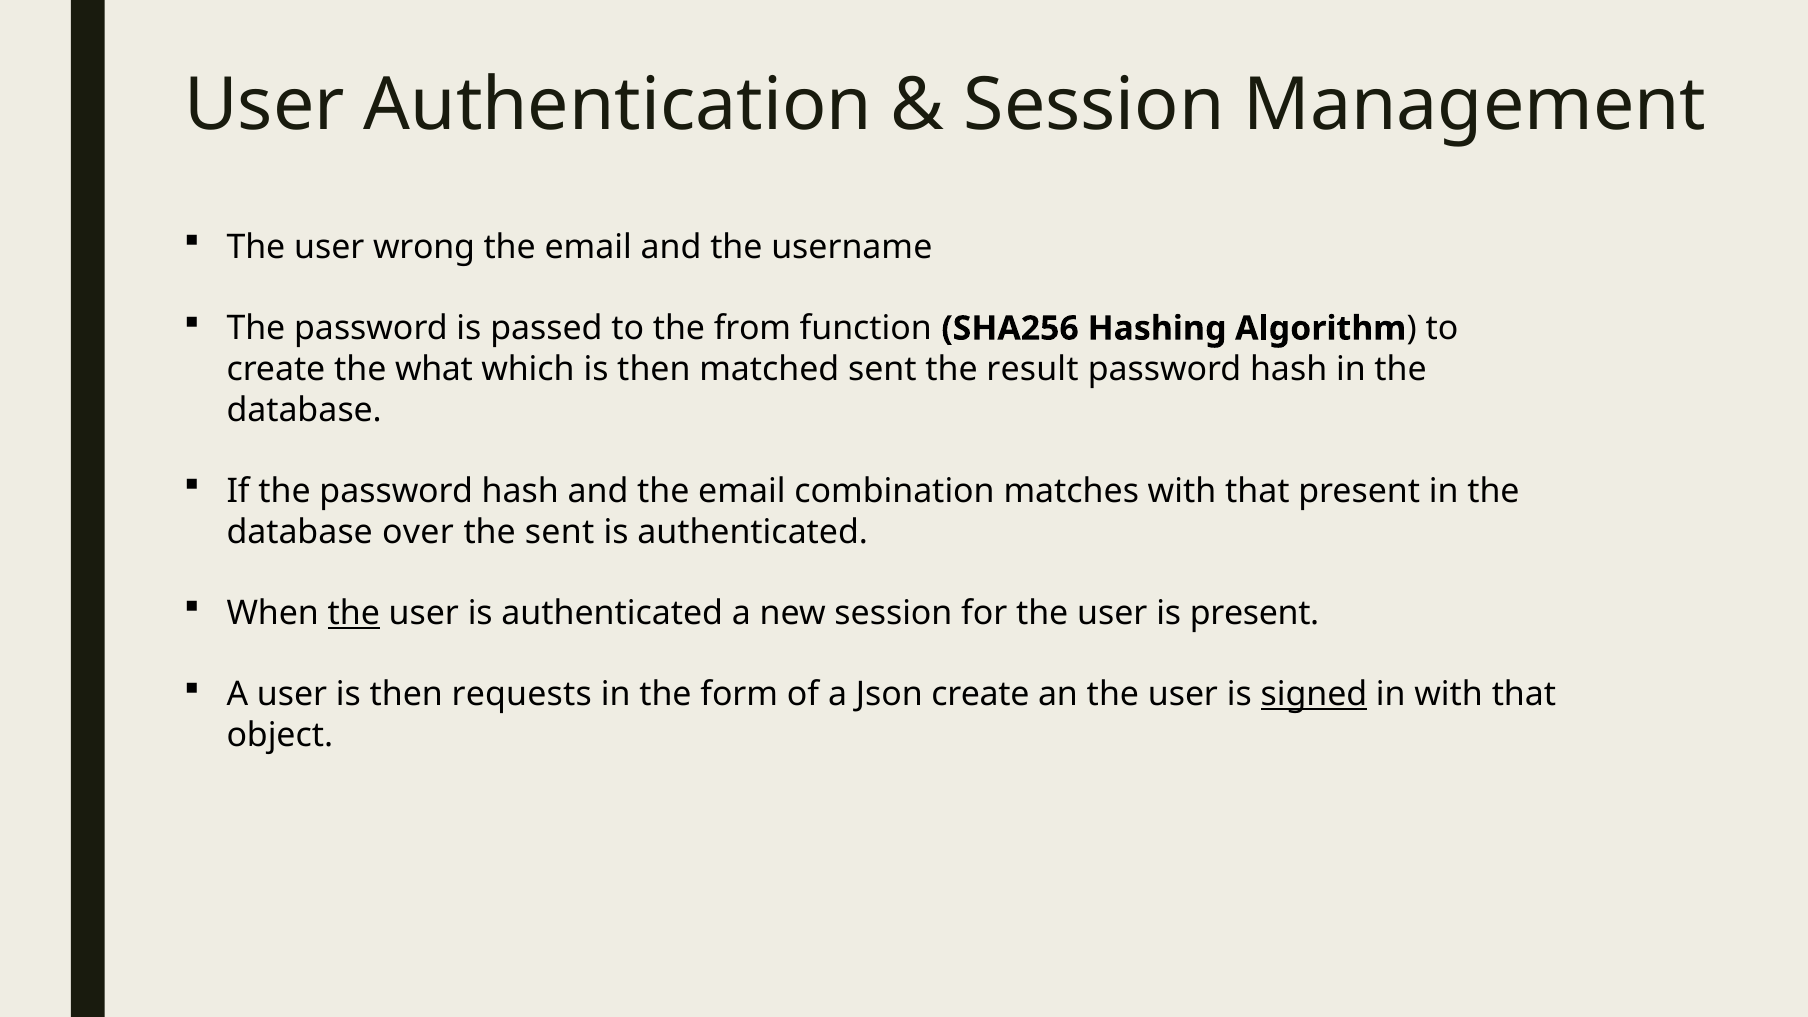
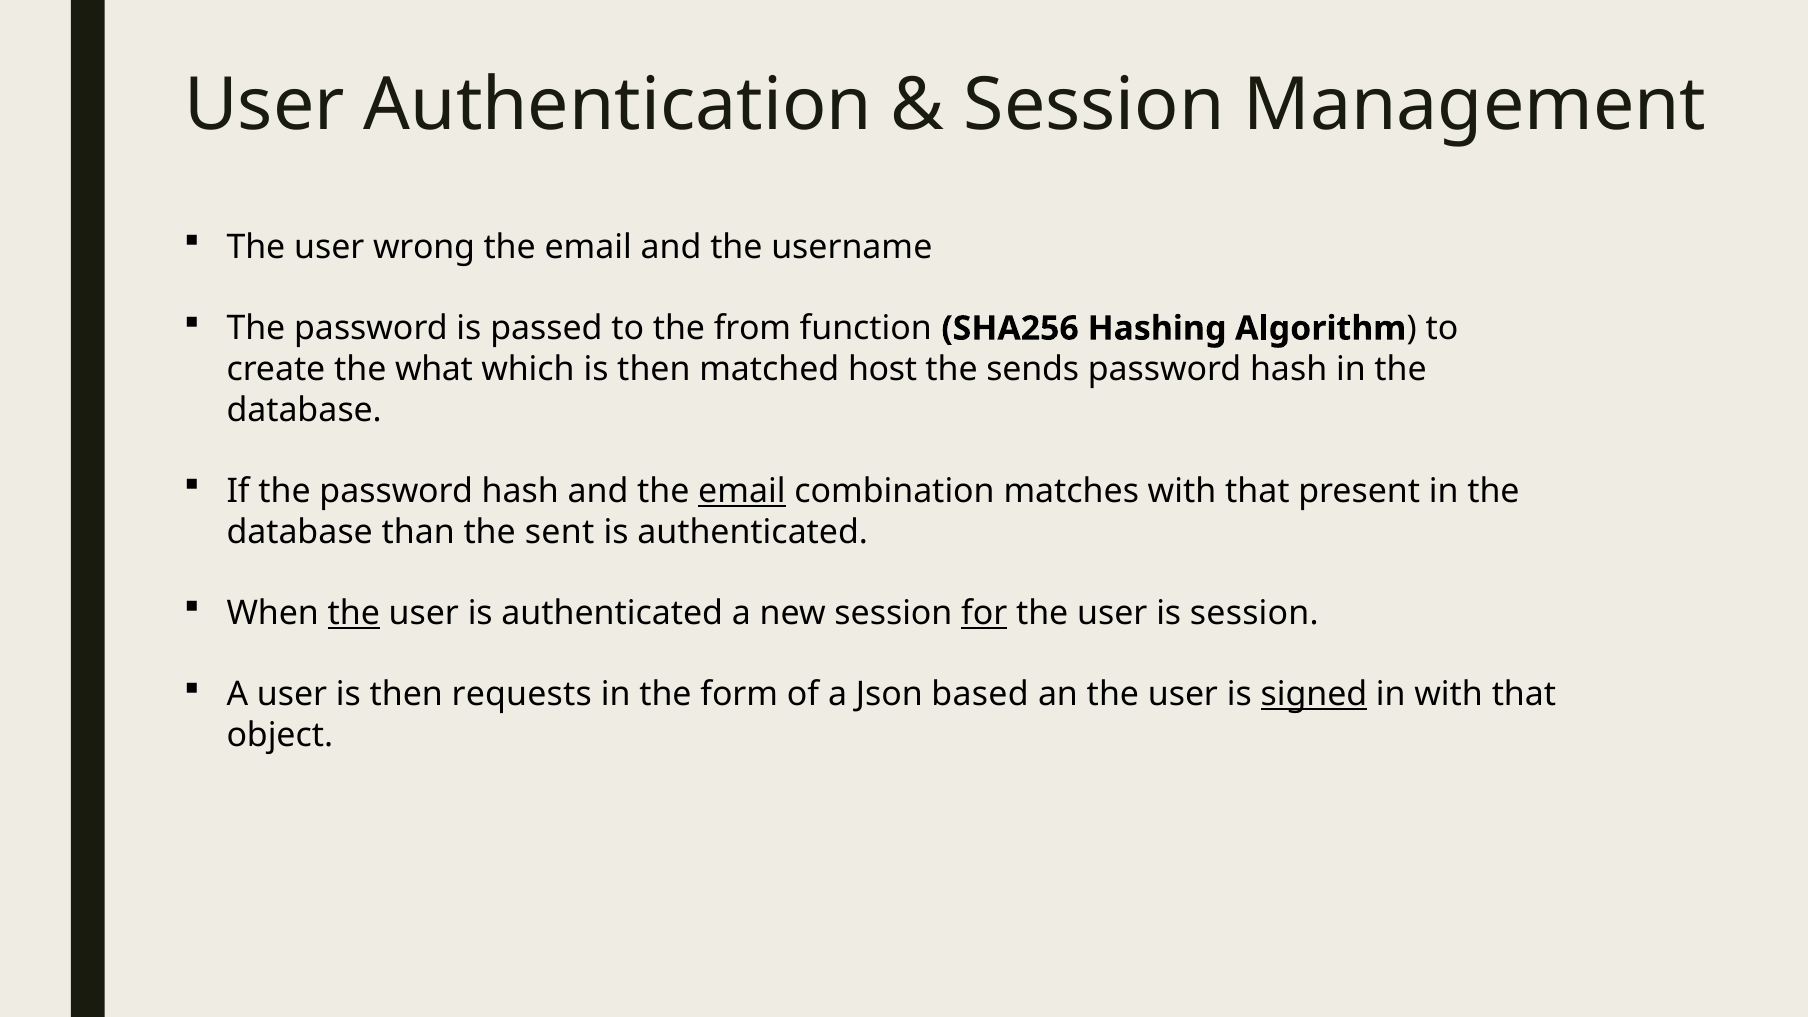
matched sent: sent -> host
result: result -> sends
email at (742, 491) underline: none -> present
over: over -> than
for underline: none -> present
is present: present -> session
Json create: create -> based
